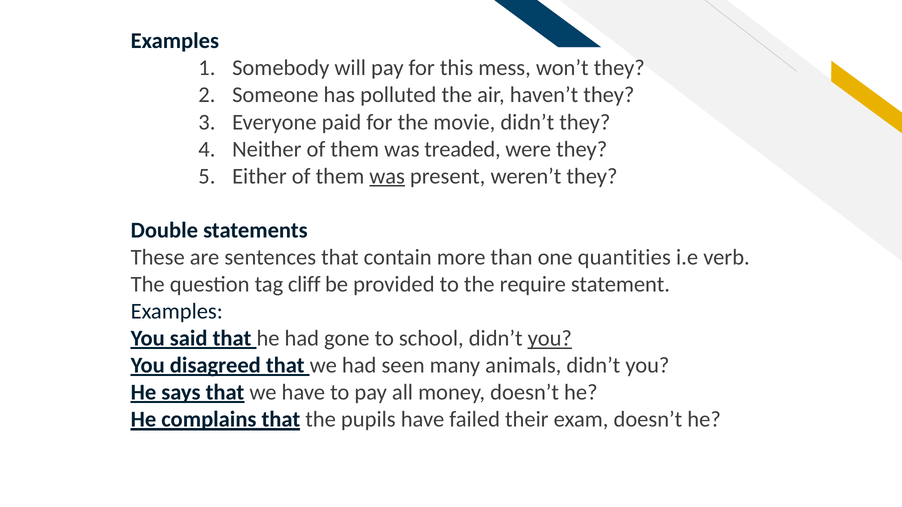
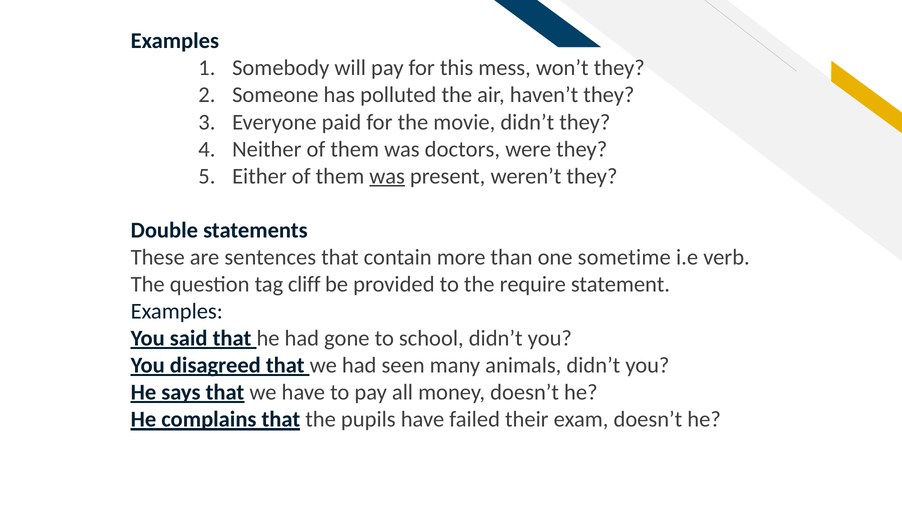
treaded: treaded -> doctors
quantities: quantities -> sometime
you at (550, 339) underline: present -> none
